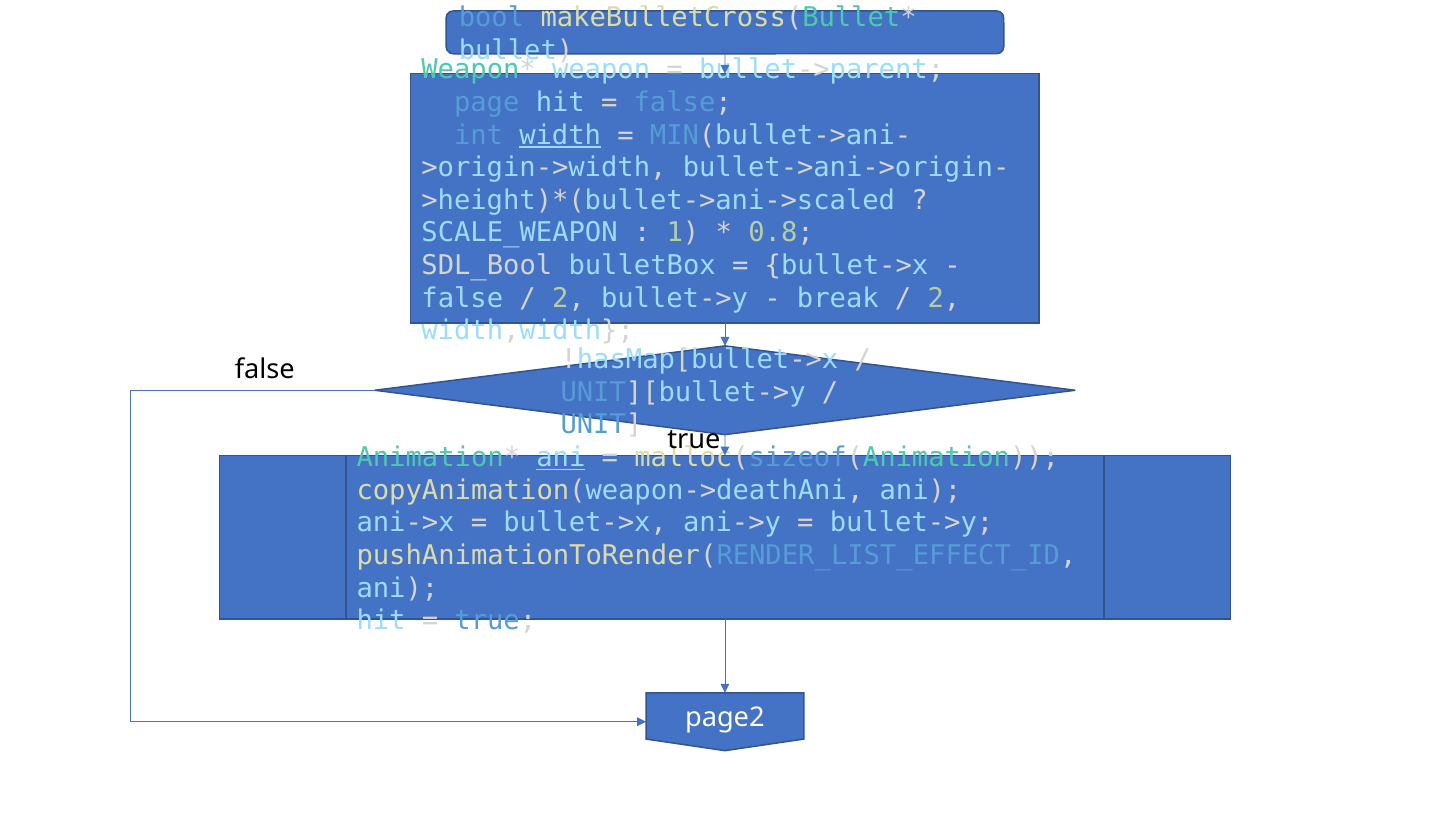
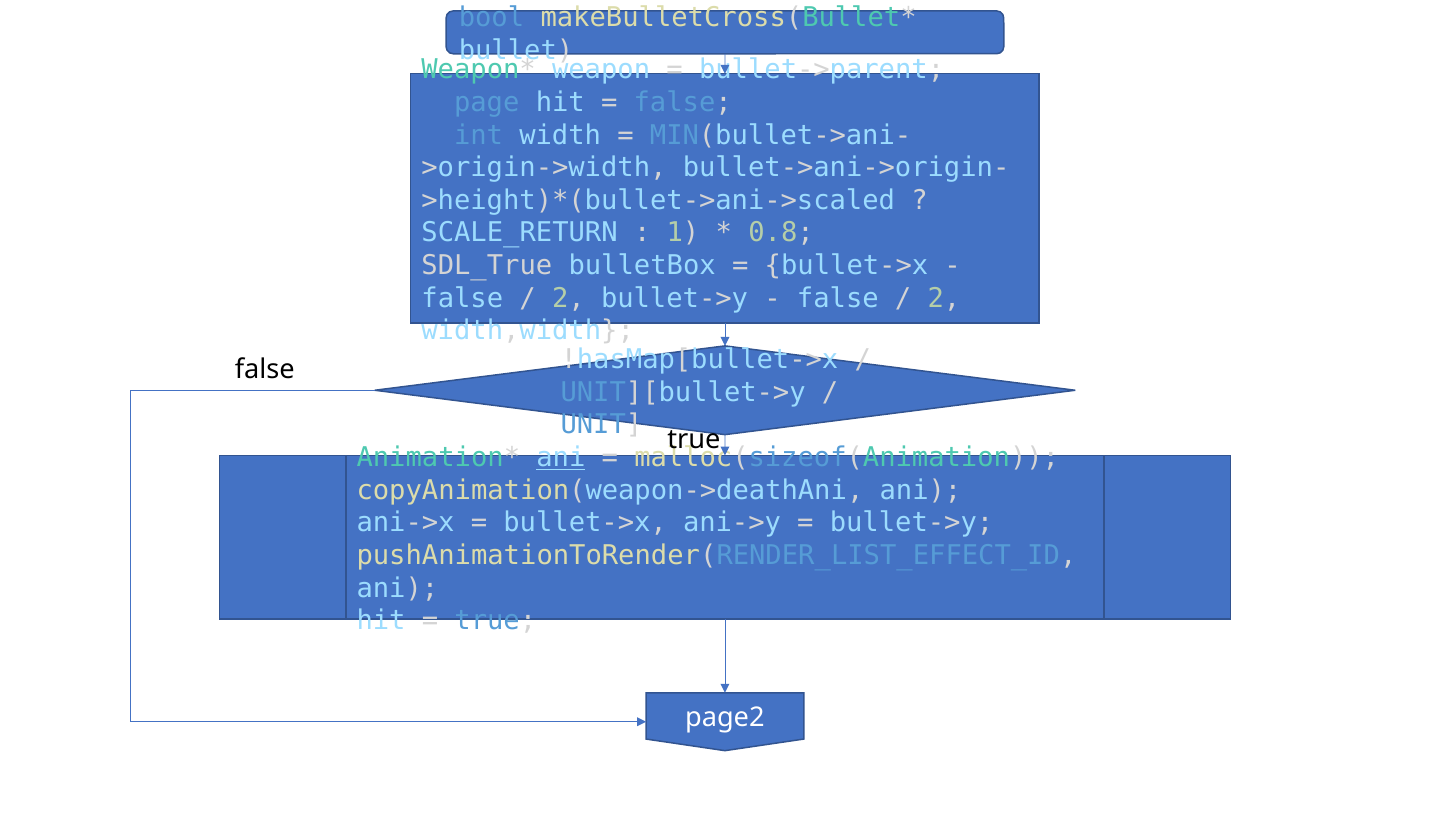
width underline: present -> none
SCALE_WEAPON: SCALE_WEAPON -> SCALE_RETURN
SDL_Bool: SDL_Bool -> SDL_True
break at (838, 298): break -> false
